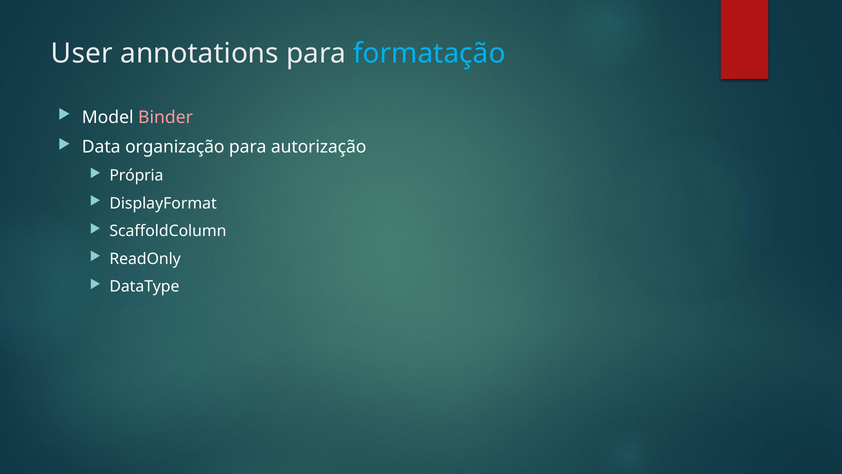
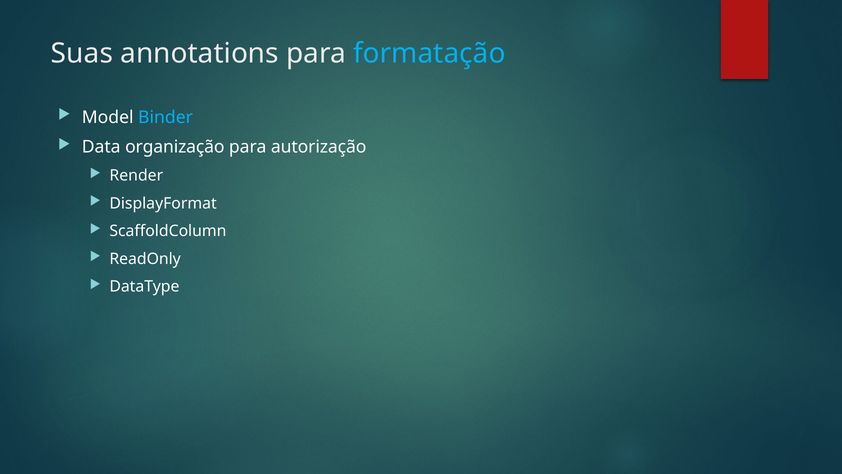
User: User -> Suas
Binder colour: pink -> light blue
Própria: Própria -> Render
